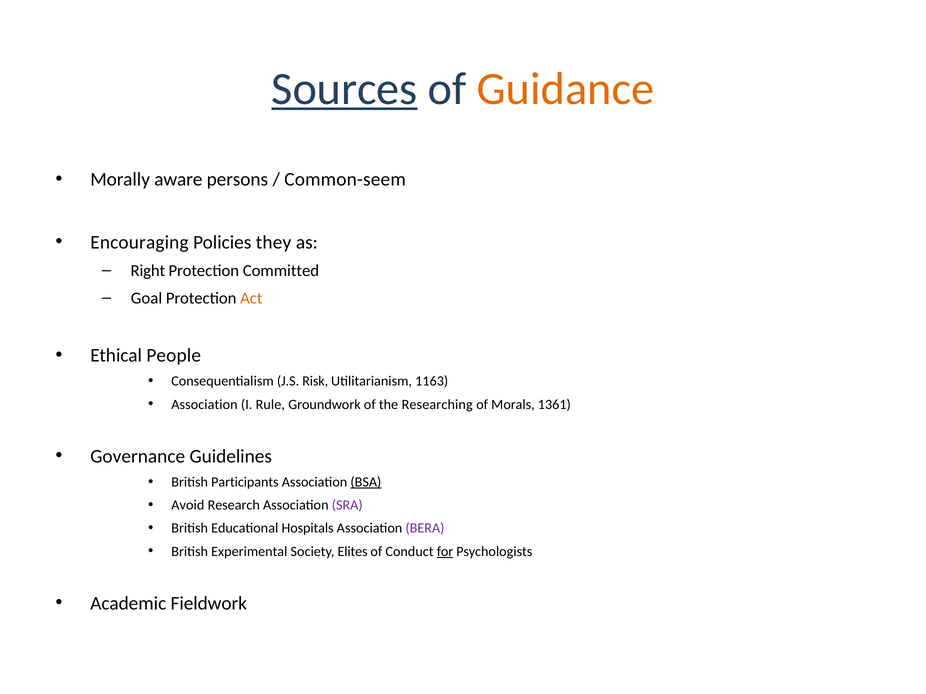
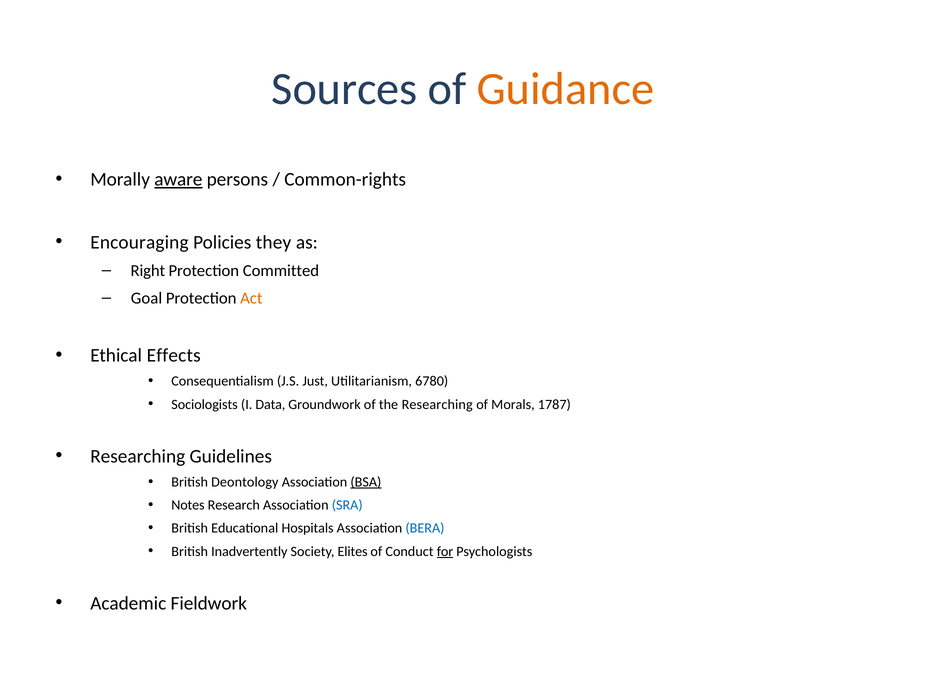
Sources underline: present -> none
aware underline: none -> present
Common-seem: Common-seem -> Common-rights
People: People -> Effects
Risk: Risk -> Just
1163: 1163 -> 6780
Association at (204, 405): Association -> Sociologists
Rule: Rule -> Data
1361: 1361 -> 1787
Governance at (138, 457): Governance -> Researching
Participants: Participants -> Deontology
Avoid: Avoid -> Notes
SRA colour: purple -> blue
BERA colour: purple -> blue
Experimental: Experimental -> Inadvertently
